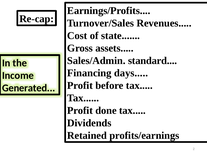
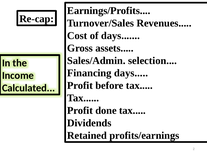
of state: state -> days
standard: standard -> selection
Generated: Generated -> Calculated
